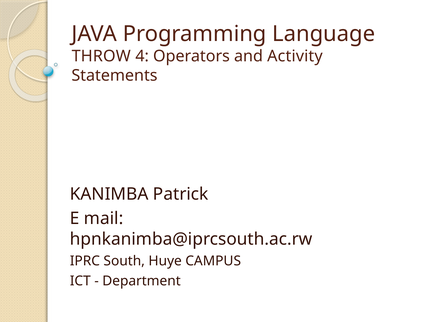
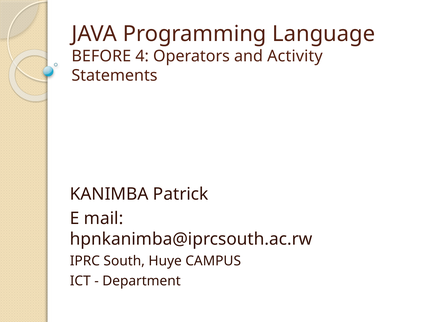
THROW: THROW -> BEFORE
